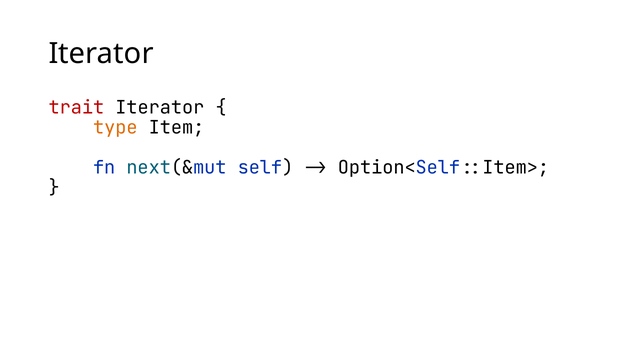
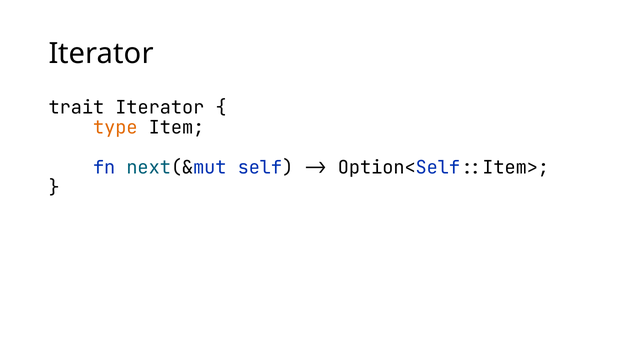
trait colour: red -> black
